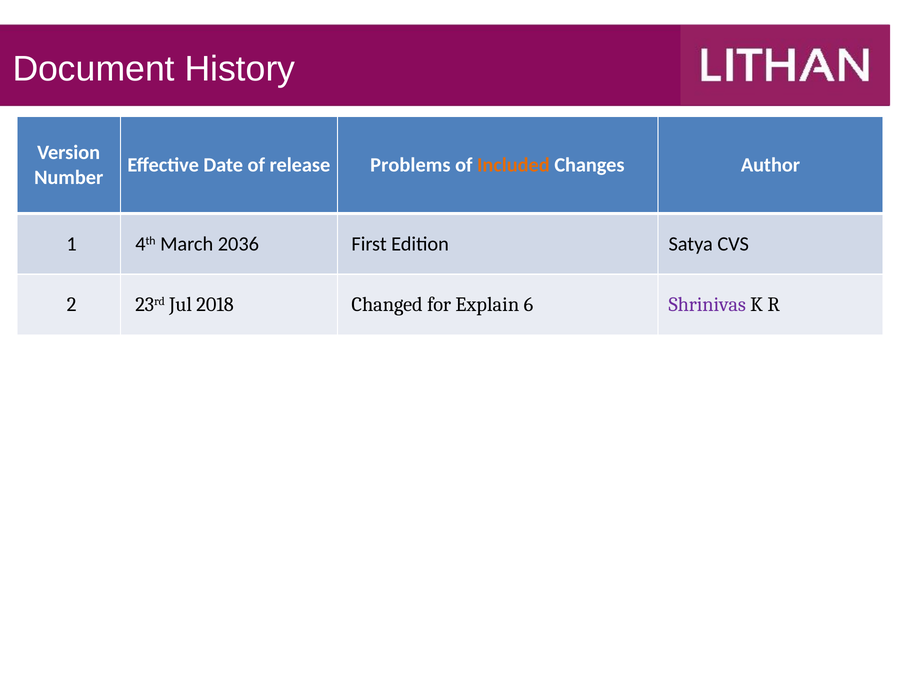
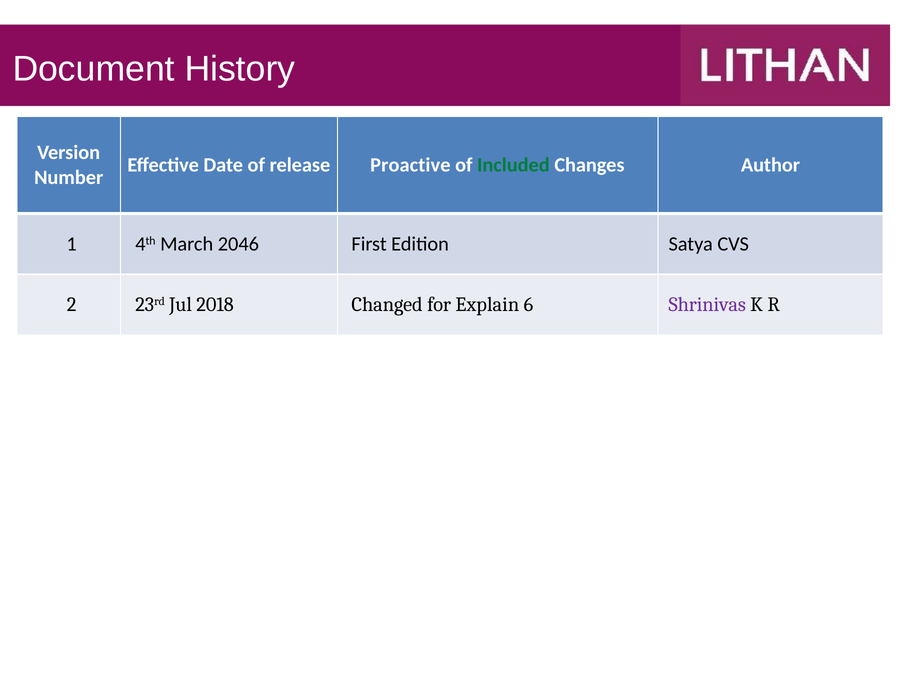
Problems: Problems -> Proactive
Included colour: orange -> green
2036: 2036 -> 2046
